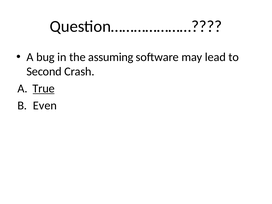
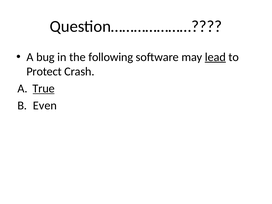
assuming: assuming -> following
lead underline: none -> present
Second: Second -> Protect
